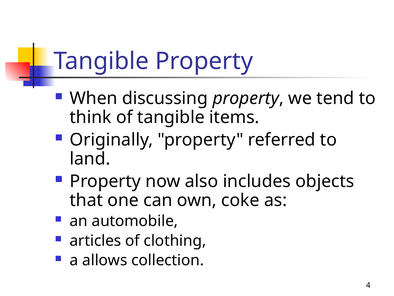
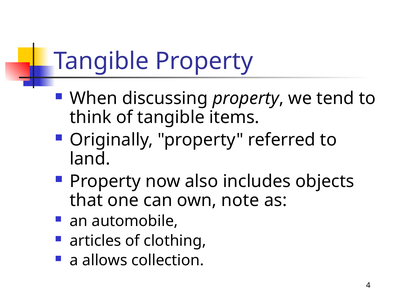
coke: coke -> note
